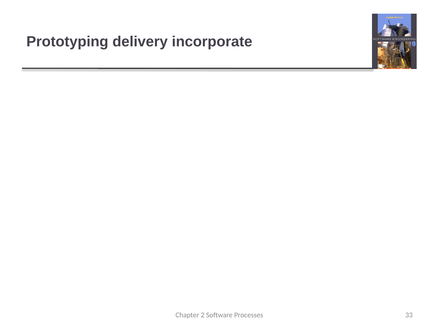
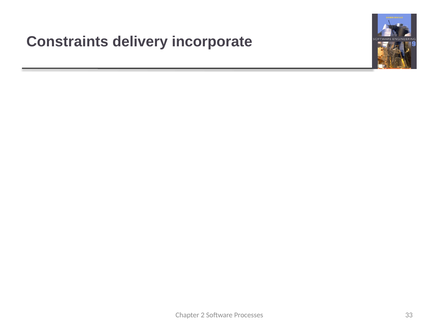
Prototyping: Prototyping -> Constraints
